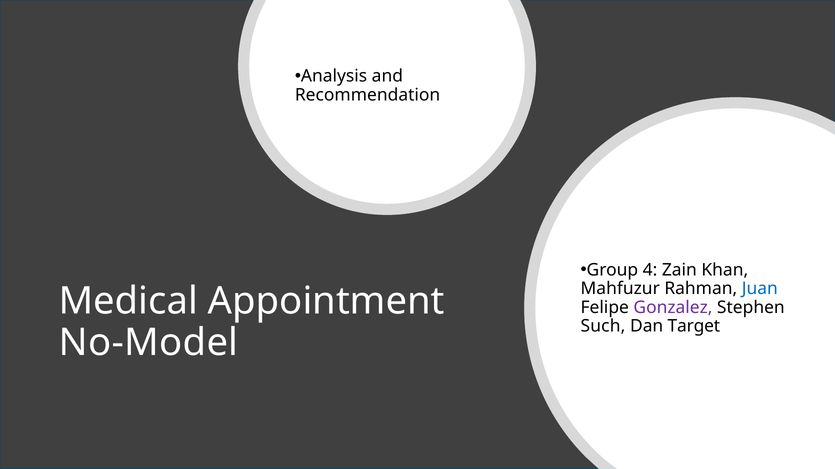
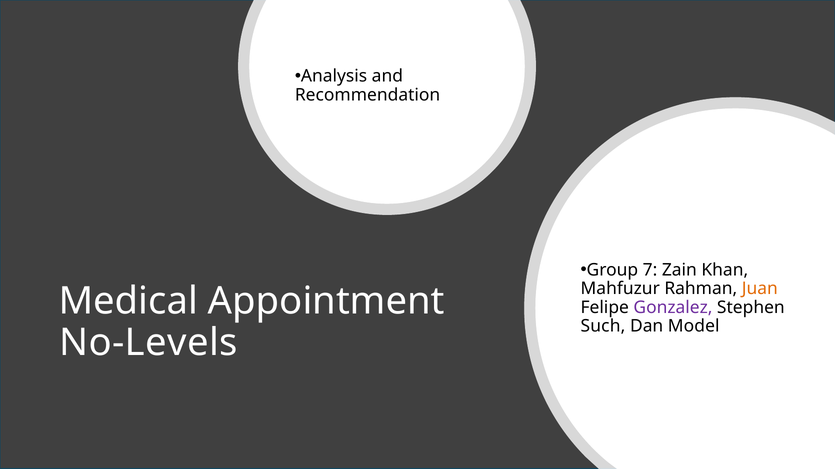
4: 4 -> 7
Juan colour: blue -> orange
Target: Target -> Model
No-Model: No-Model -> No-Levels
